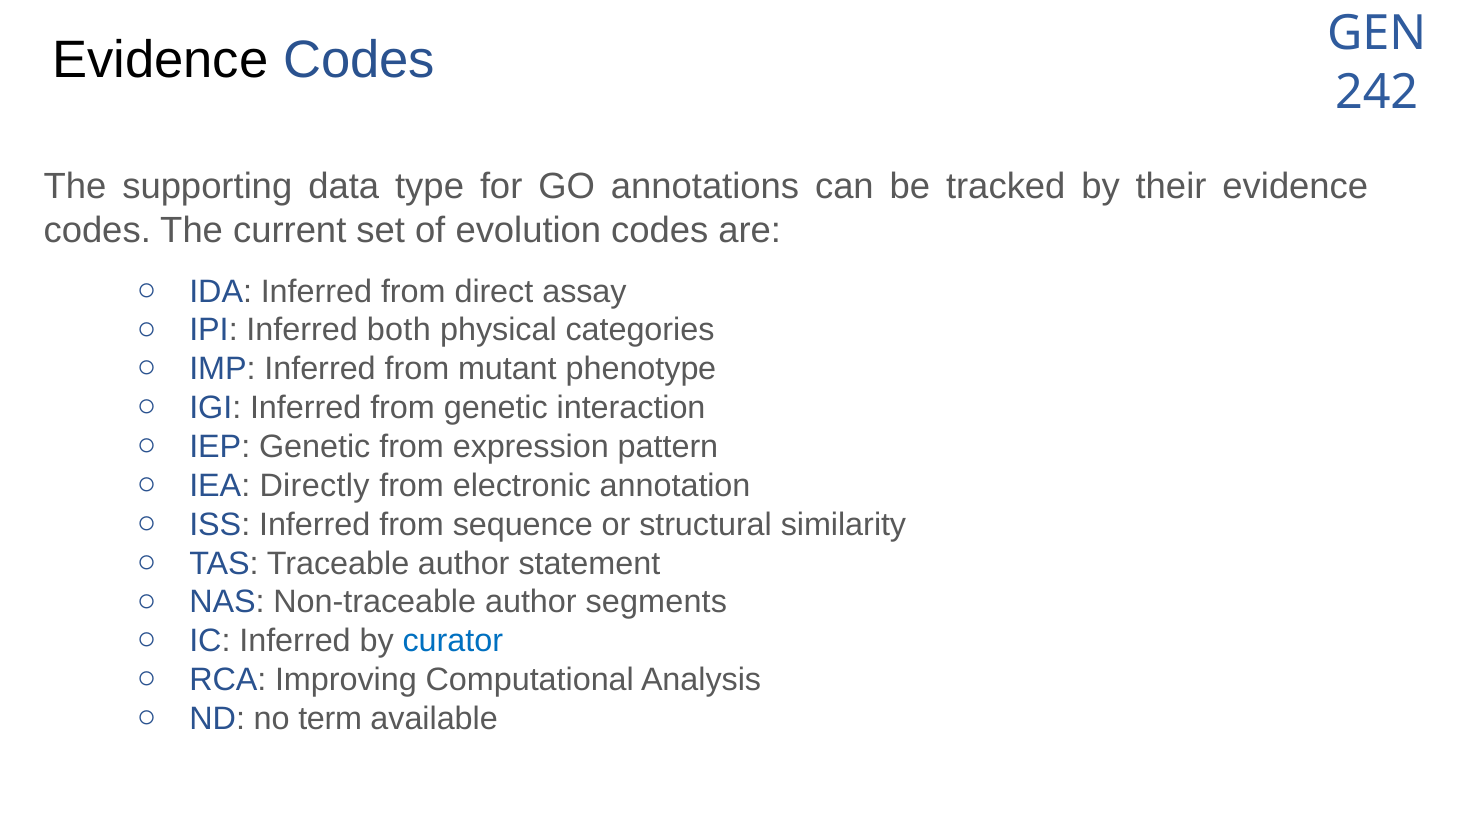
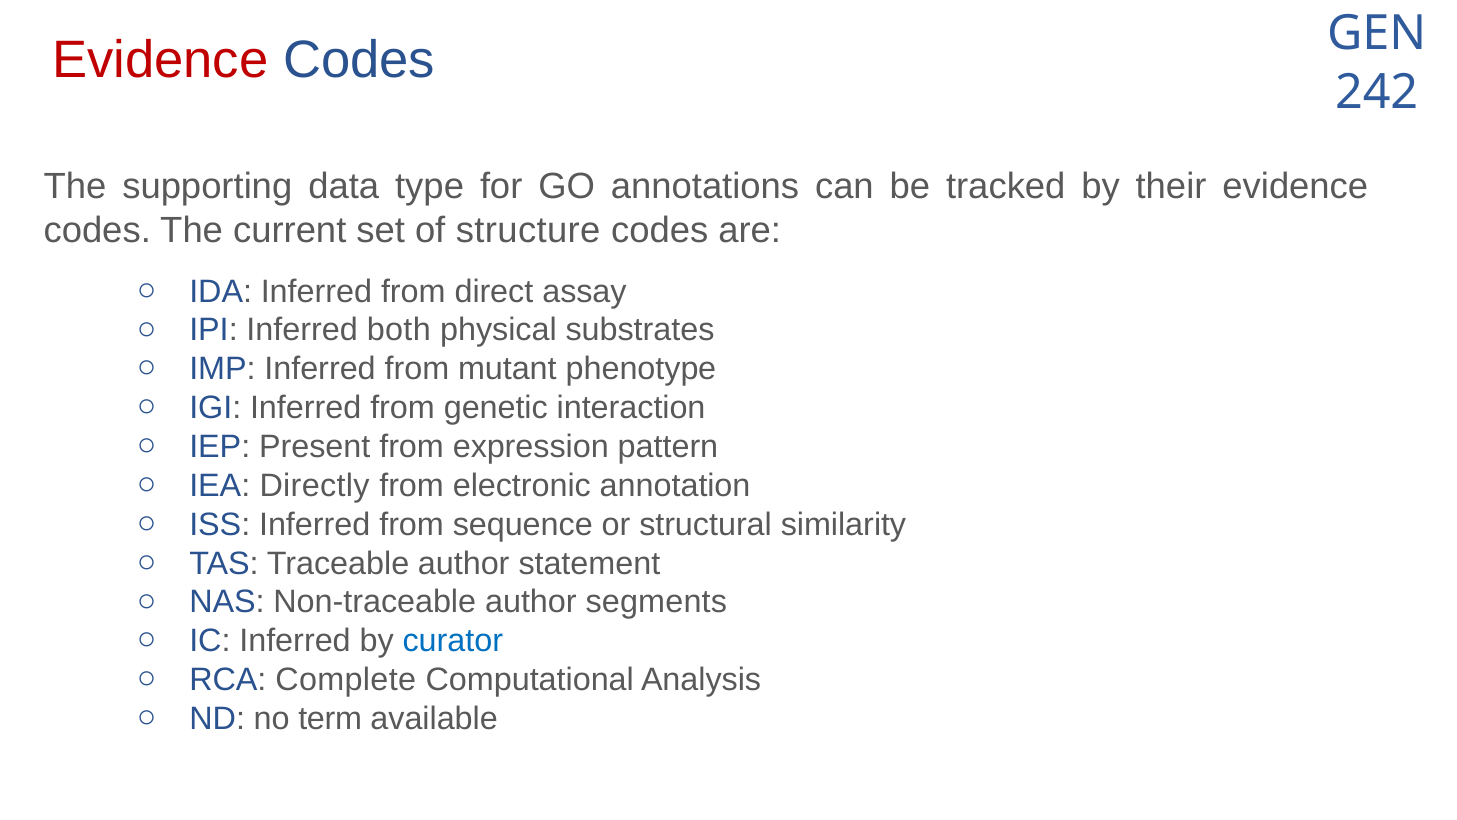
Evidence at (160, 60) colour: black -> red
evolution: evolution -> structure
categories: categories -> substrates
IEP Genetic: Genetic -> Present
Improving: Improving -> Complete
